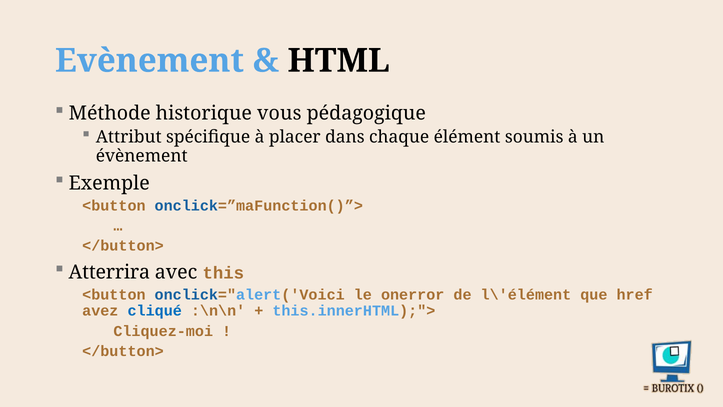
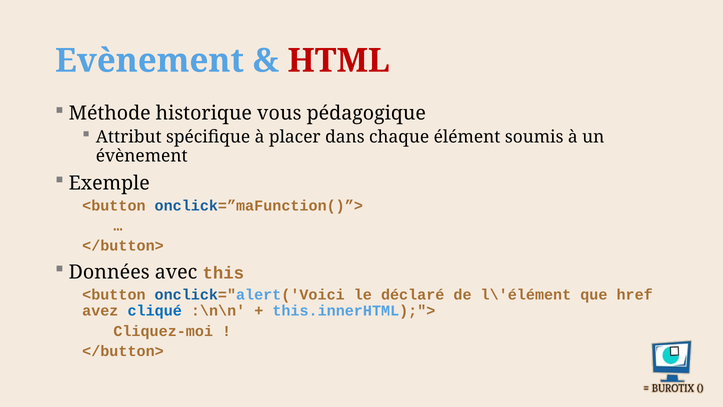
HTML colour: black -> red
Atterrira: Atterrira -> Données
onerror: onerror -> déclaré
